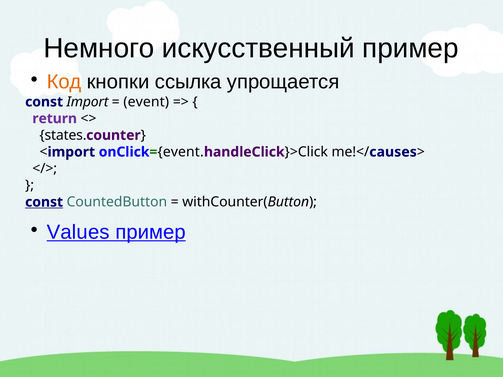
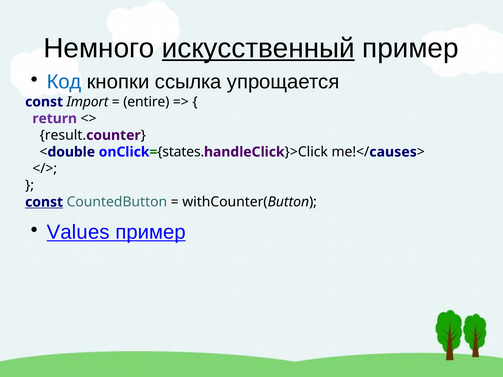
искусственный underline: none -> present
Код colour: orange -> blue
event at (146, 102): event -> entire
states: states -> result
import at (71, 152): import -> double
event at (181, 152): event -> states
